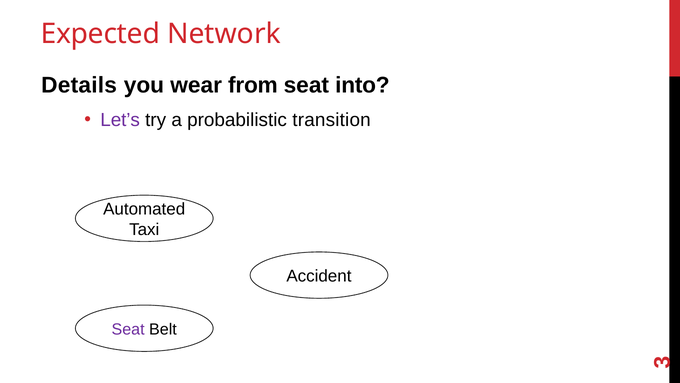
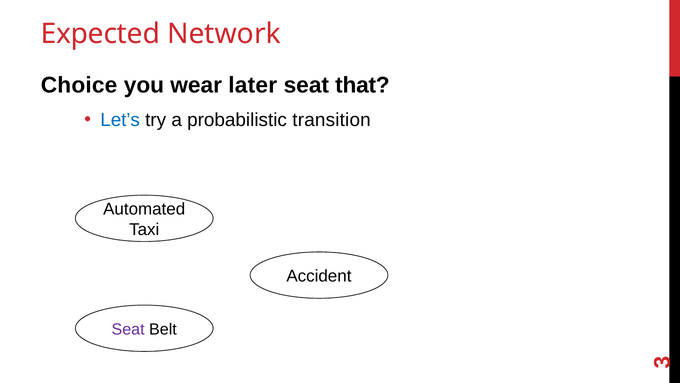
Details: Details -> Choice
from: from -> later
into: into -> that
Let’s colour: purple -> blue
